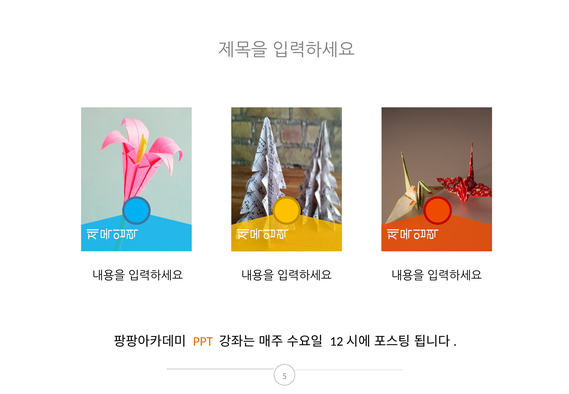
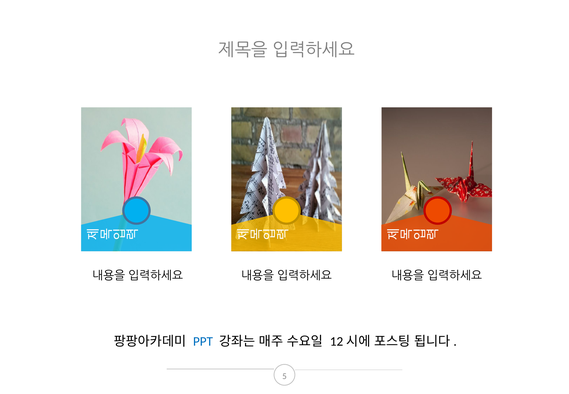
PPT colour: orange -> blue
